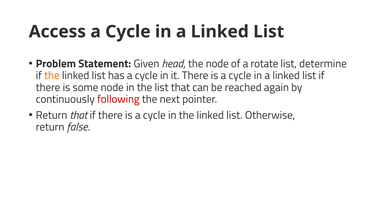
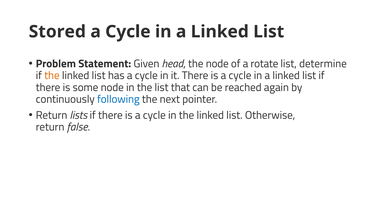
Access: Access -> Stored
following colour: red -> blue
Return that: that -> lists
